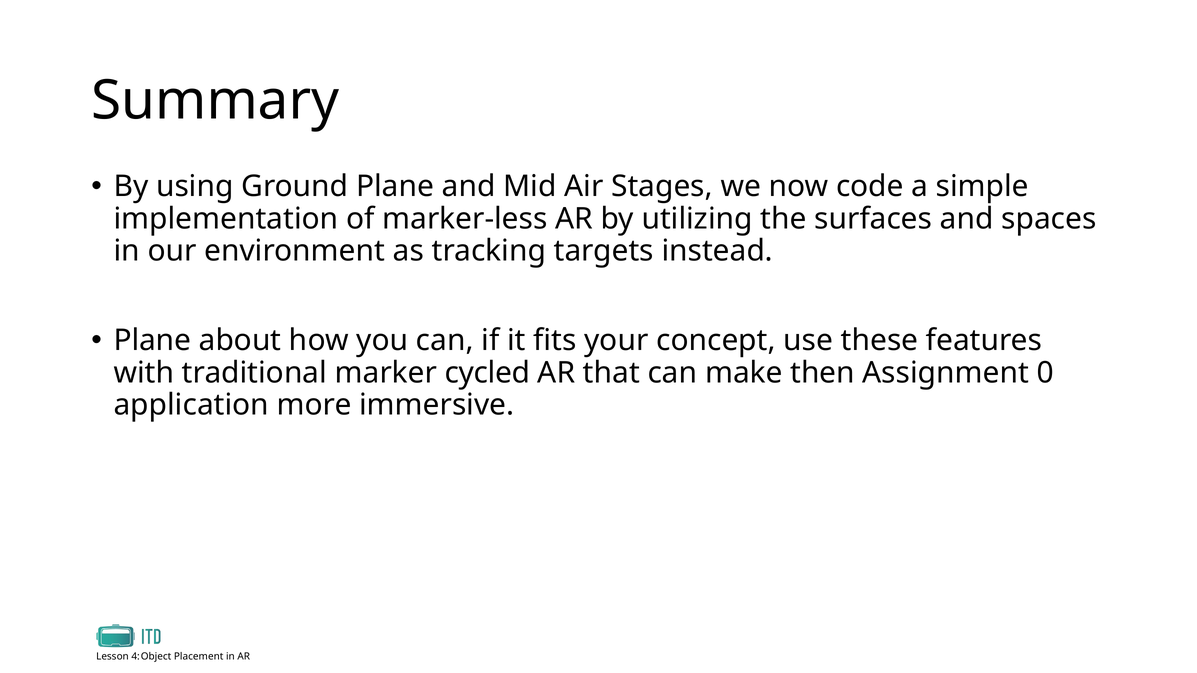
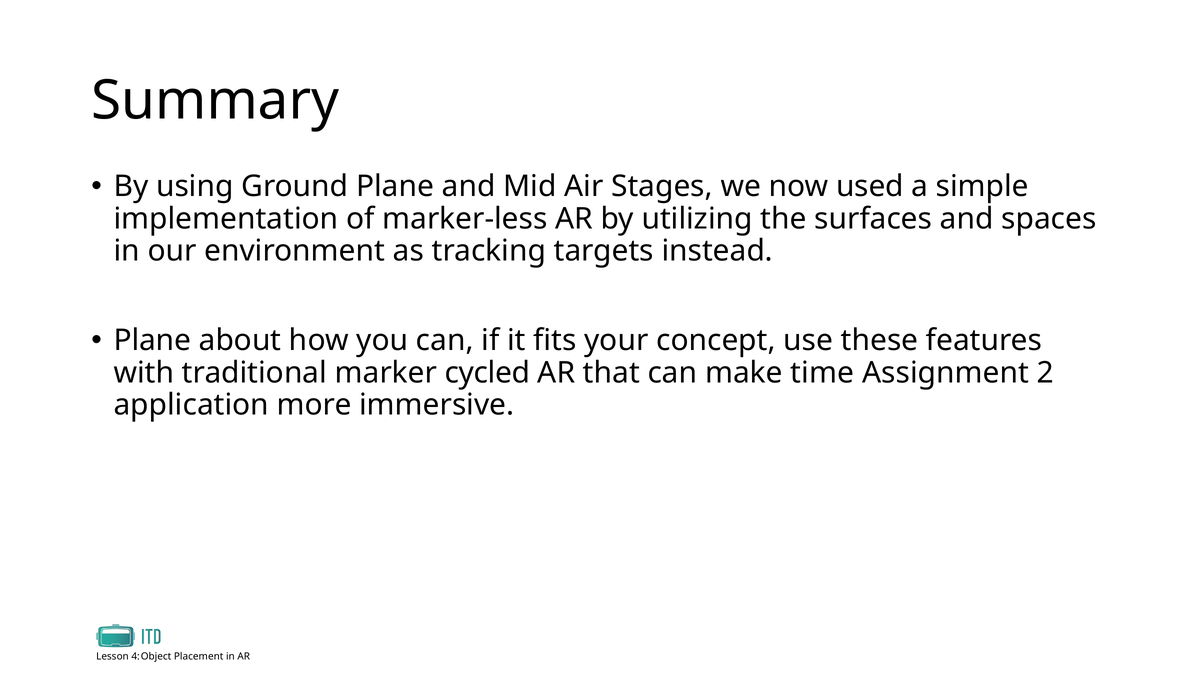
code: code -> used
then: then -> time
0: 0 -> 2
